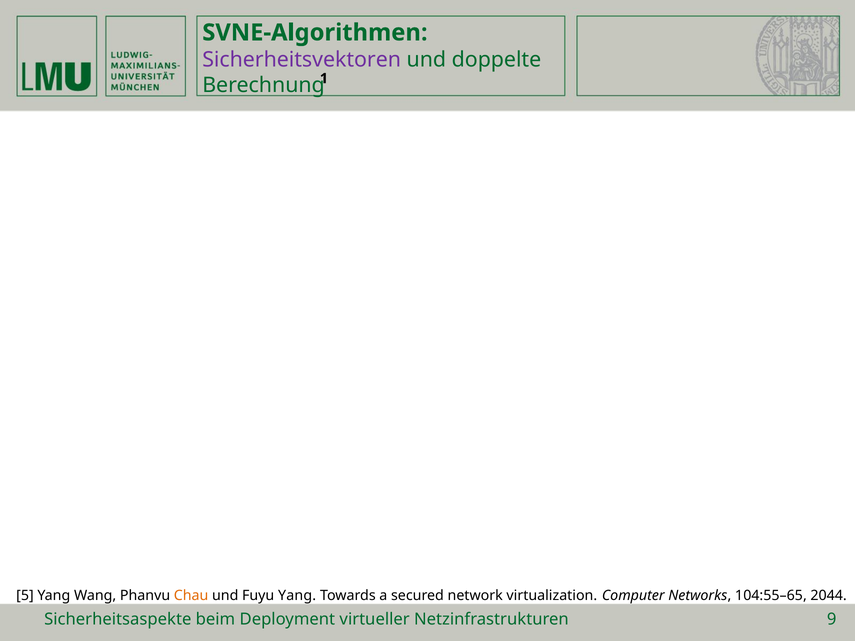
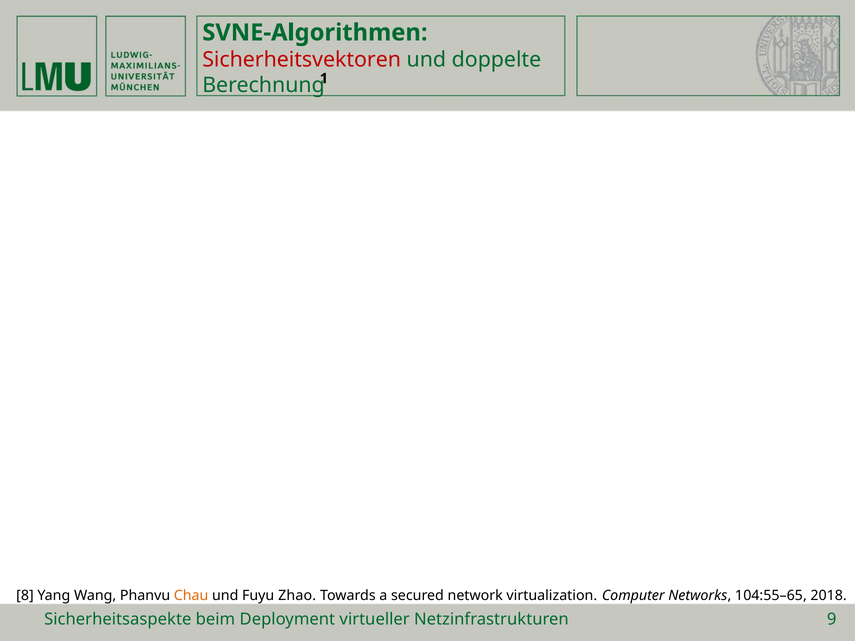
Sicherheitsvektoren colour: purple -> red
5: 5 -> 8
Fuyu Yang: Yang -> Zhao
2044: 2044 -> 2018
